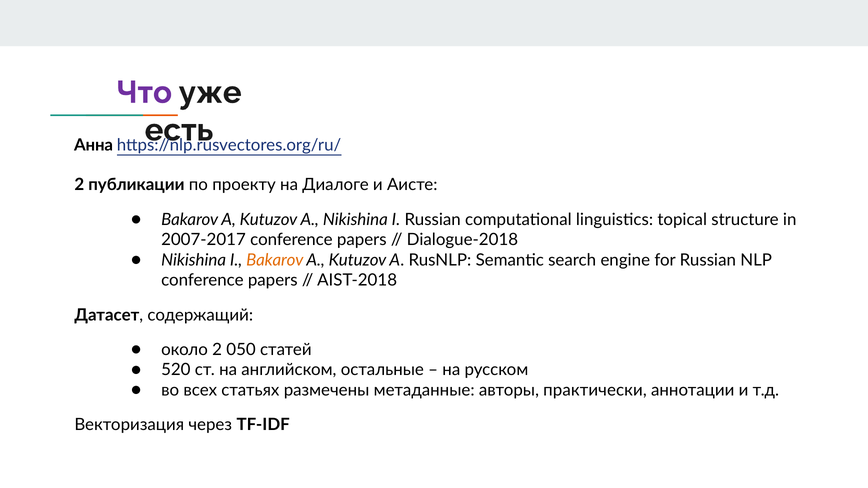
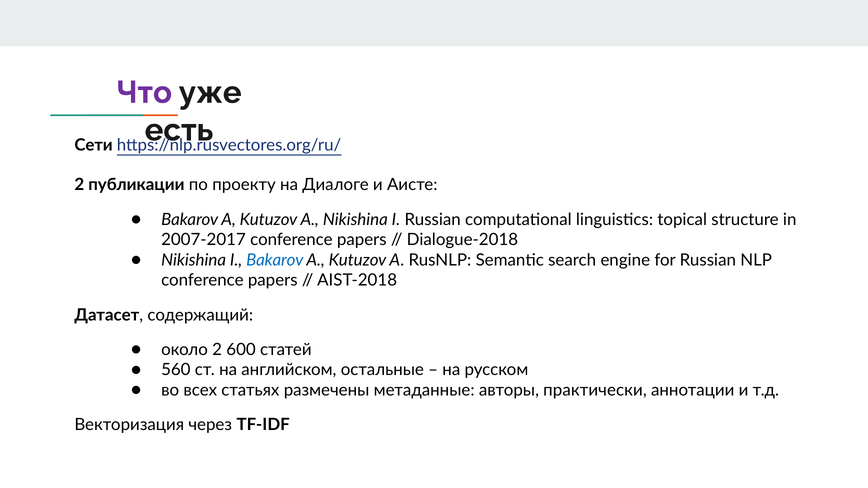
Анна: Анна -> Сети
Bakarov at (275, 260) colour: orange -> blue
050: 050 -> 600
520: 520 -> 560
